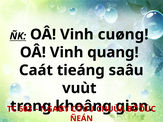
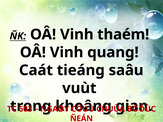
cuøng: cuøng -> thaém
